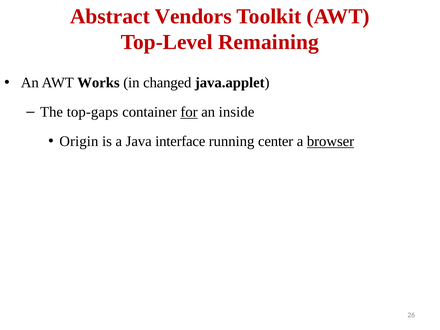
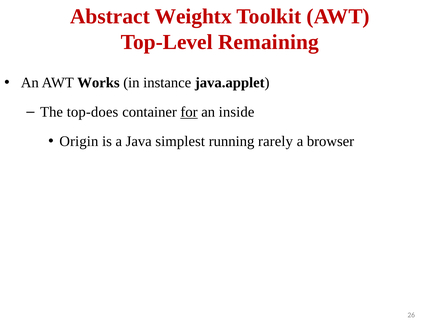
Vendors: Vendors -> Weightx
changed: changed -> instance
top-gaps: top-gaps -> top-does
interface: interface -> simplest
center: center -> rarely
browser underline: present -> none
